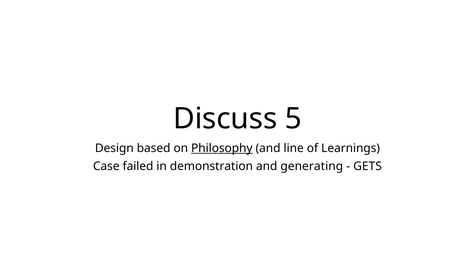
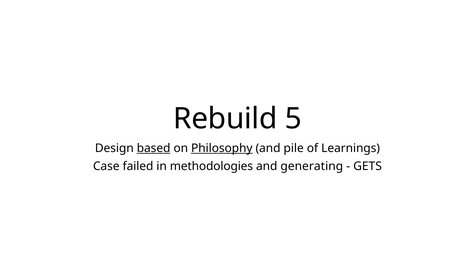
Discuss: Discuss -> Rebuild
based underline: none -> present
line: line -> pile
demonstration: demonstration -> methodologies
